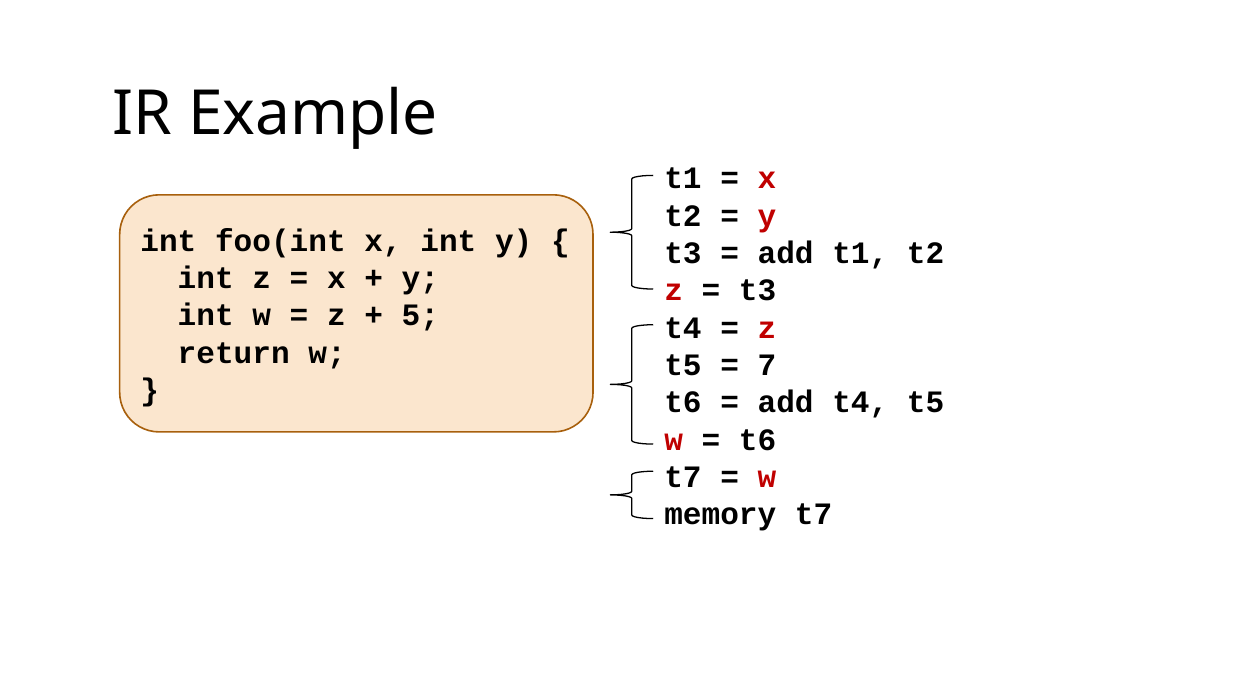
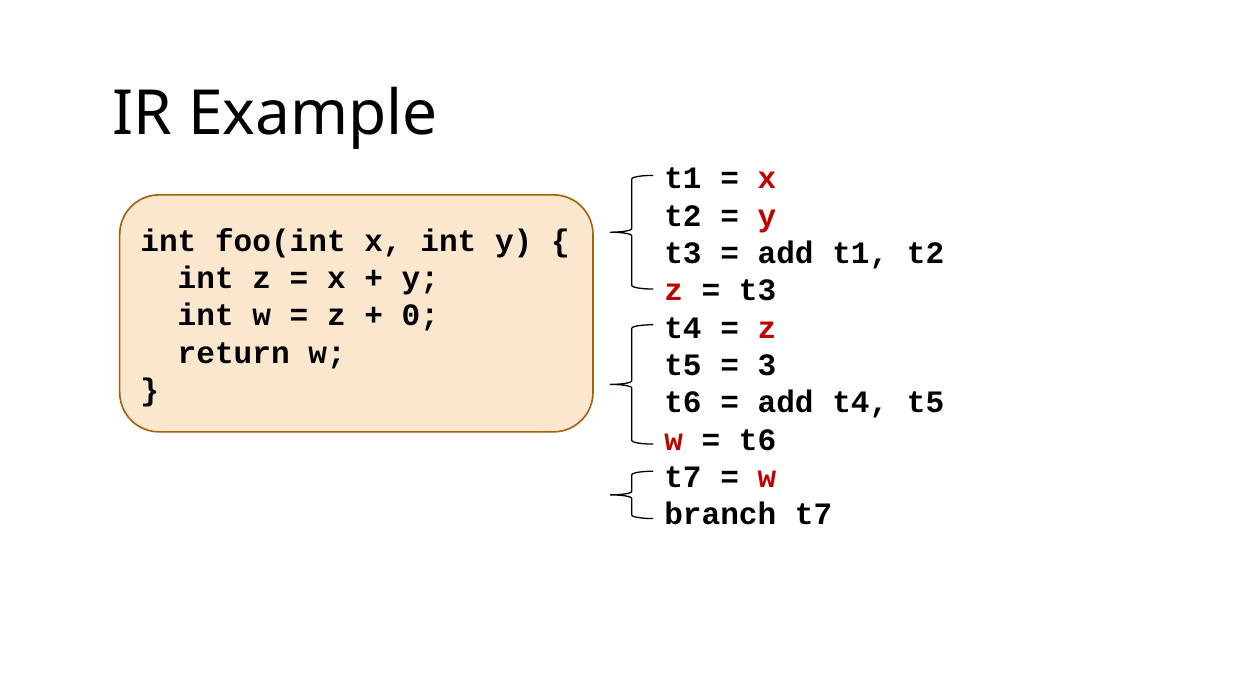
5: 5 -> 0
7: 7 -> 3
memory: memory -> branch
